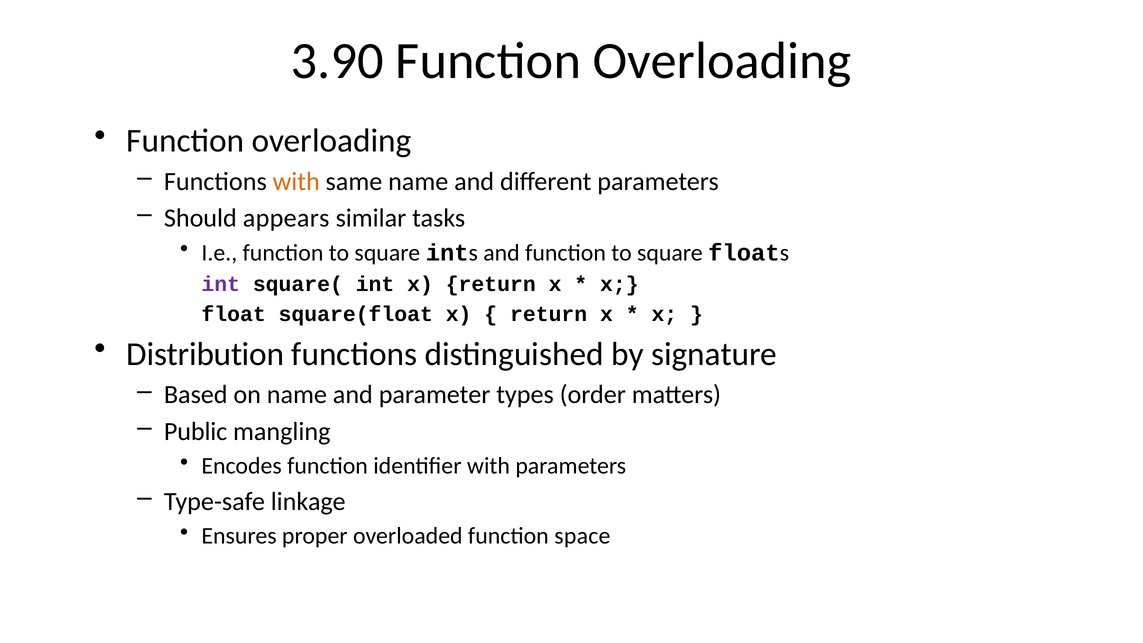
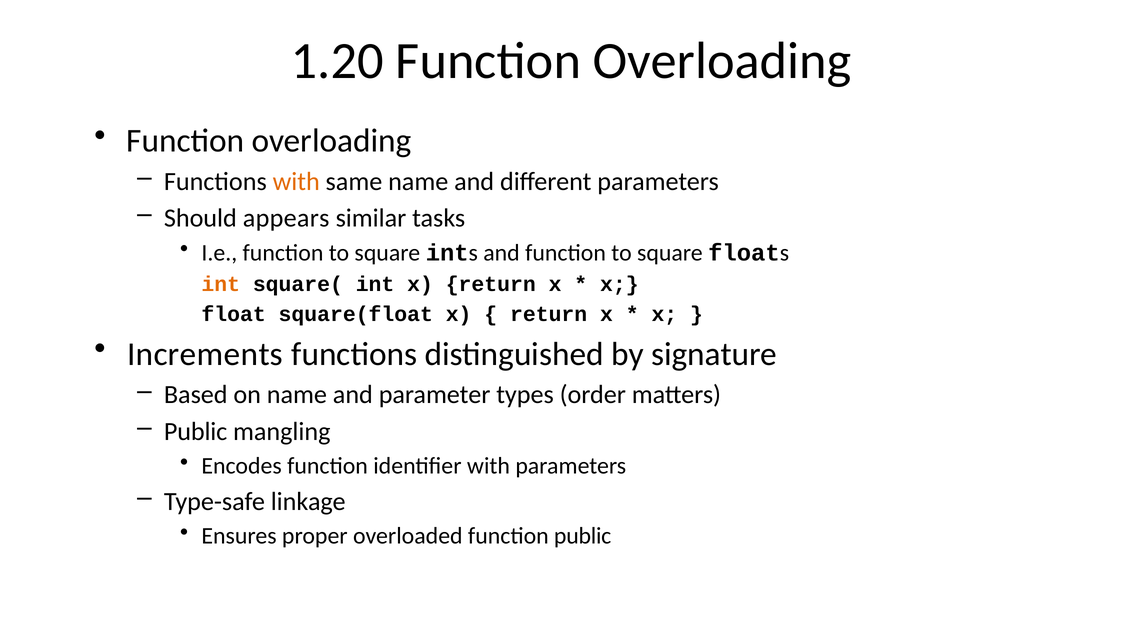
3.90: 3.90 -> 1.20
int at (221, 284) colour: purple -> orange
Distribution: Distribution -> Increments
function space: space -> public
